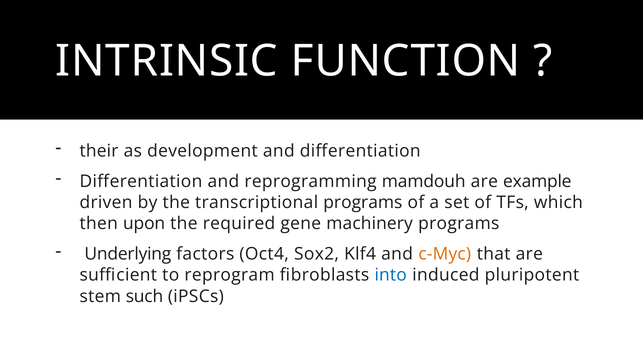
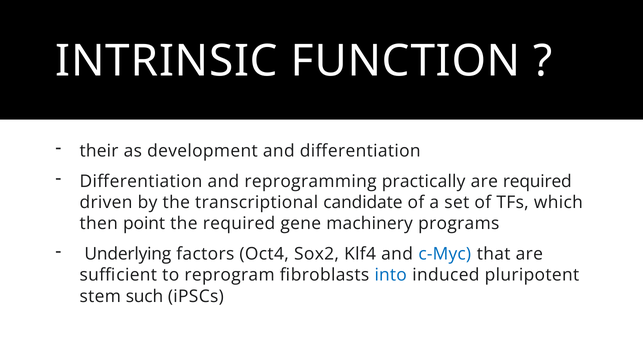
mamdouh: mamdouh -> practically
are example: example -> required
transcriptional programs: programs -> candidate
upon: upon -> point
c-Myc colour: orange -> blue
